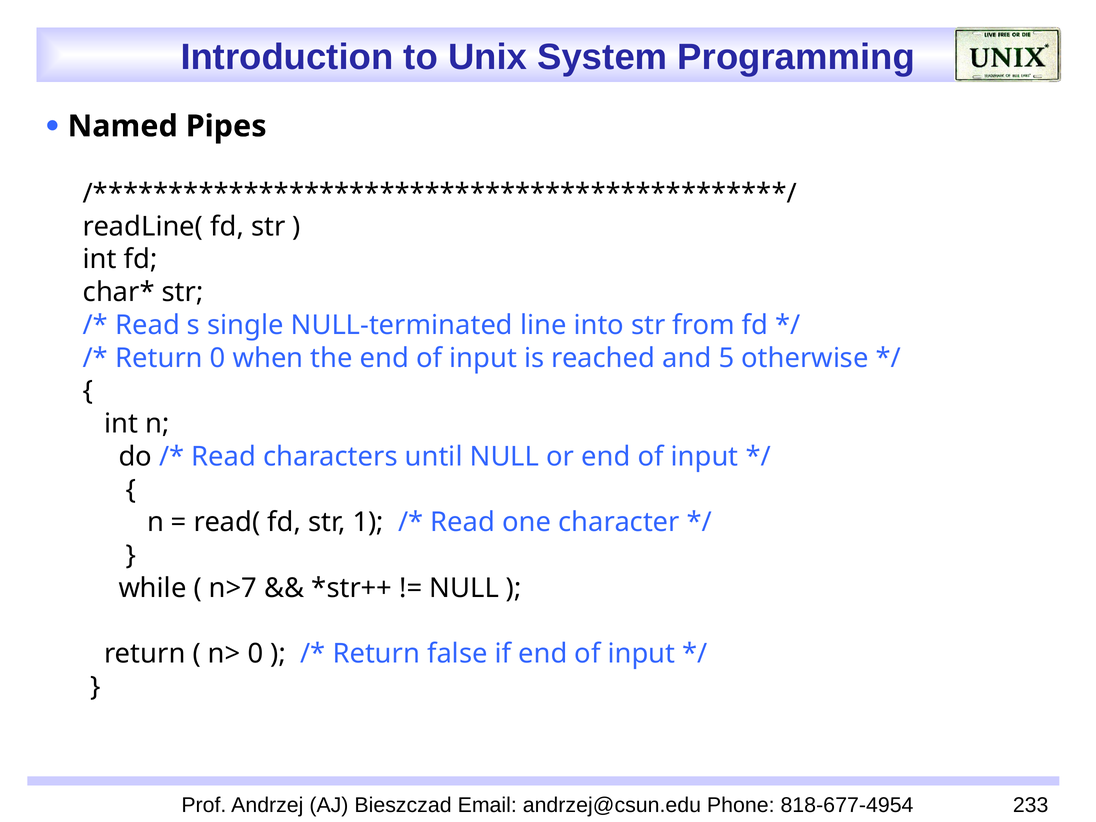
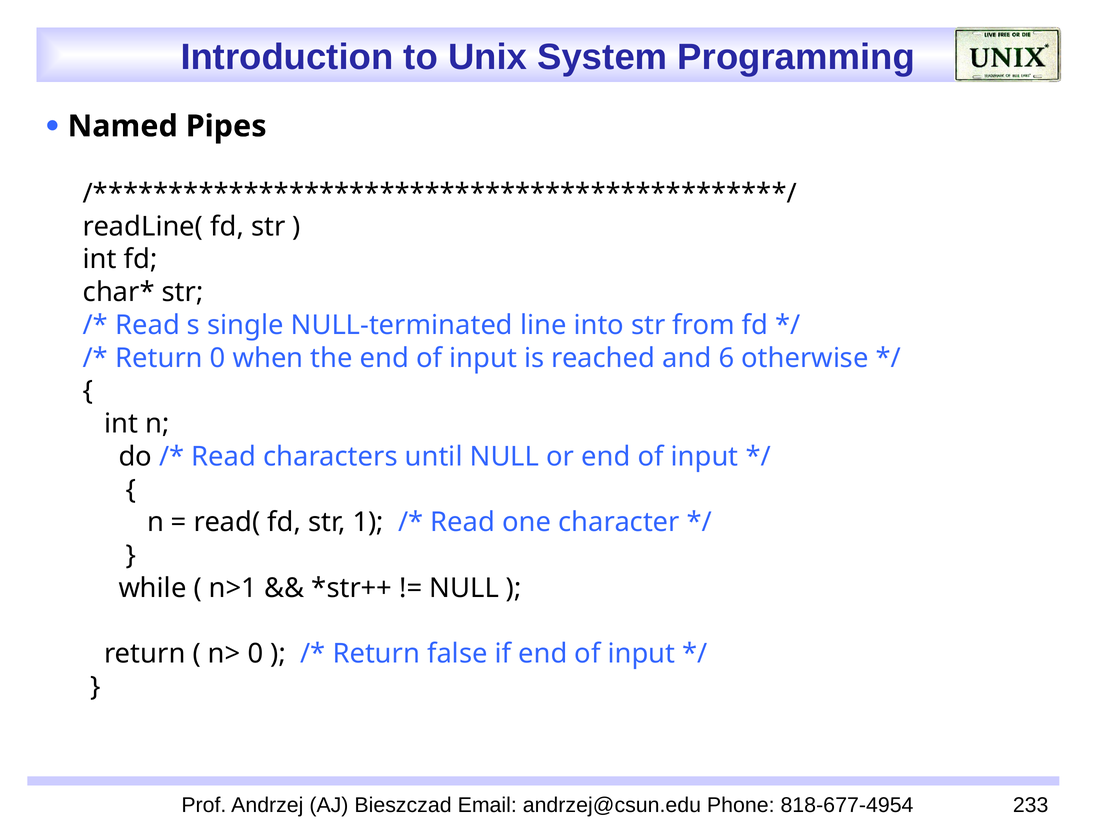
5: 5 -> 6
n>7: n>7 -> n>1
